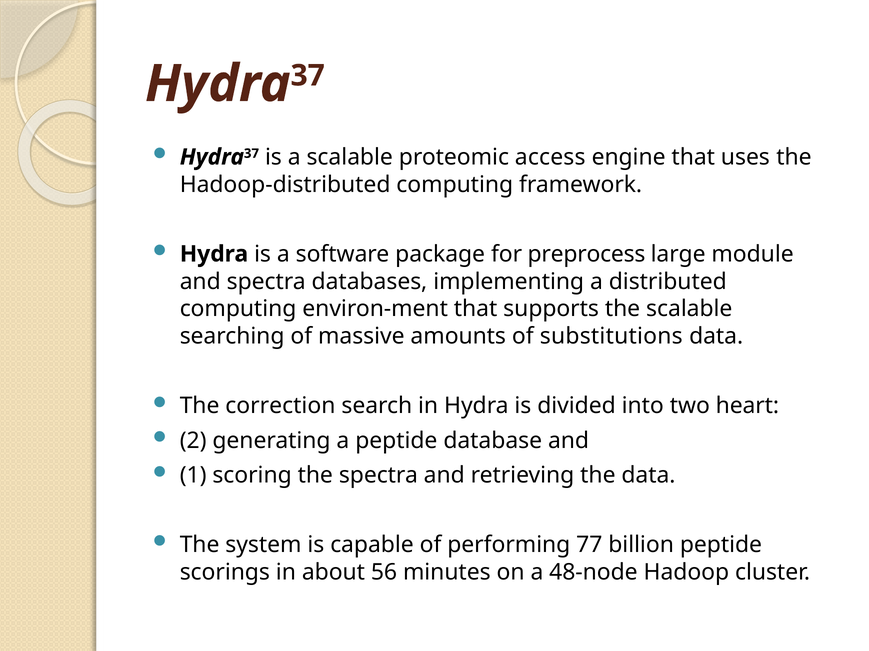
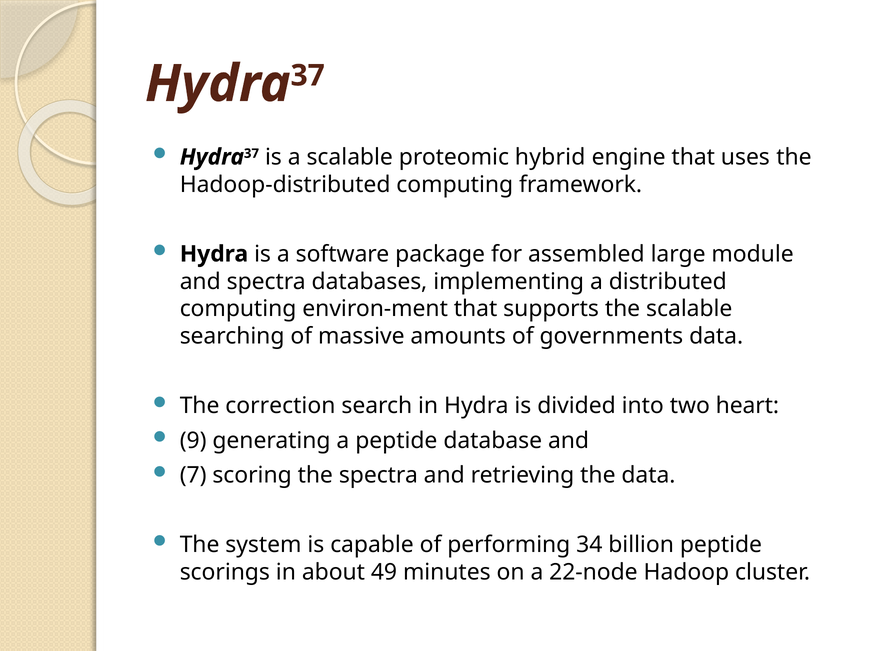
access: access -> hybrid
preprocess: preprocess -> assembled
substitutions: substitutions -> governments
2: 2 -> 9
1: 1 -> 7
77: 77 -> 34
56: 56 -> 49
48-node: 48-node -> 22-node
